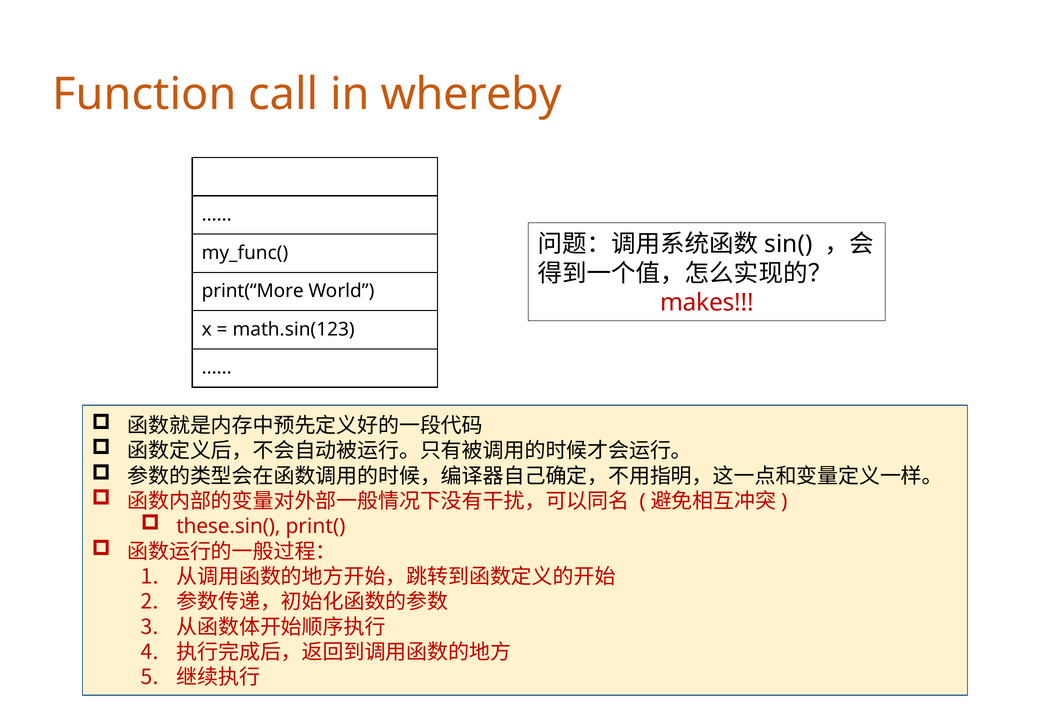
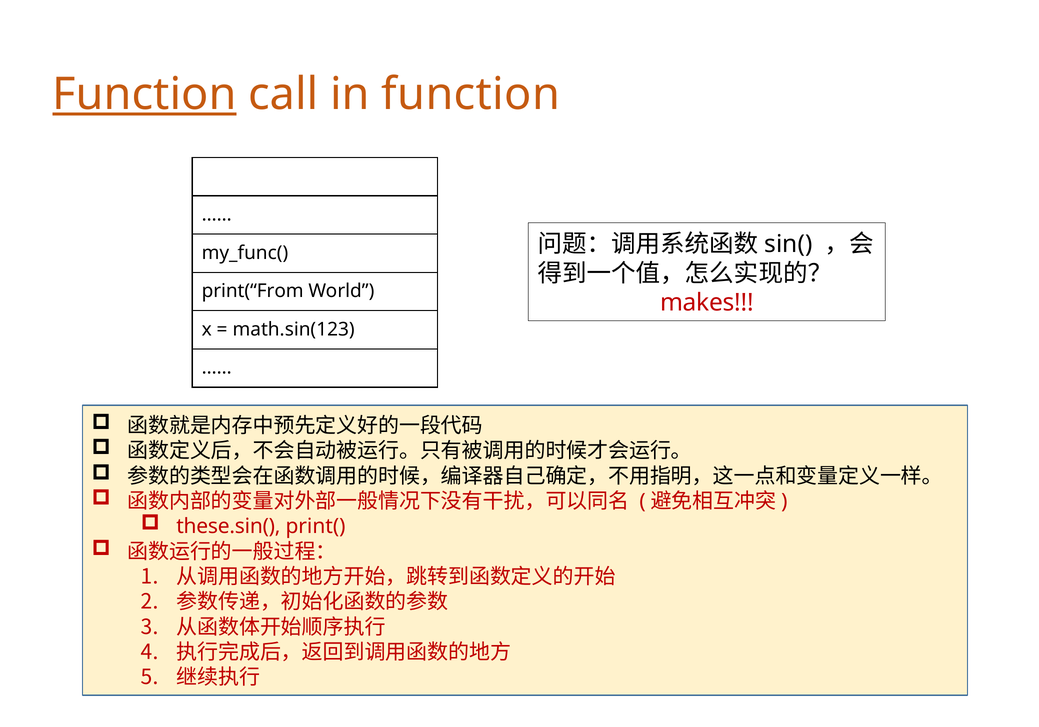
Function at (144, 95) underline: none -> present
in whereby: whereby -> function
print(“More: print(“More -> print(“From
